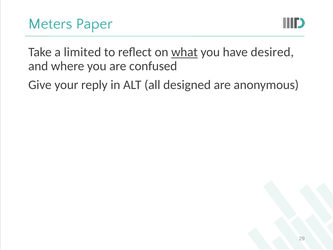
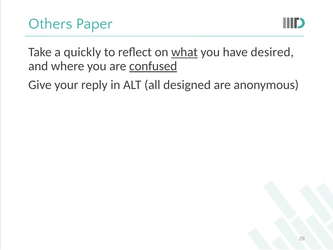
Meters: Meters -> Others
limited: limited -> quickly
confused underline: none -> present
